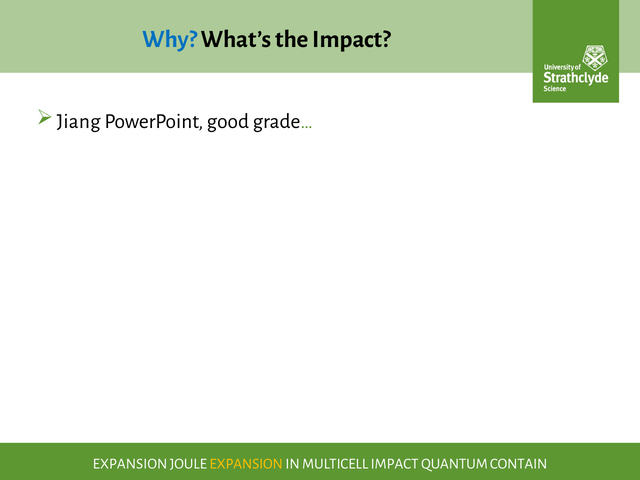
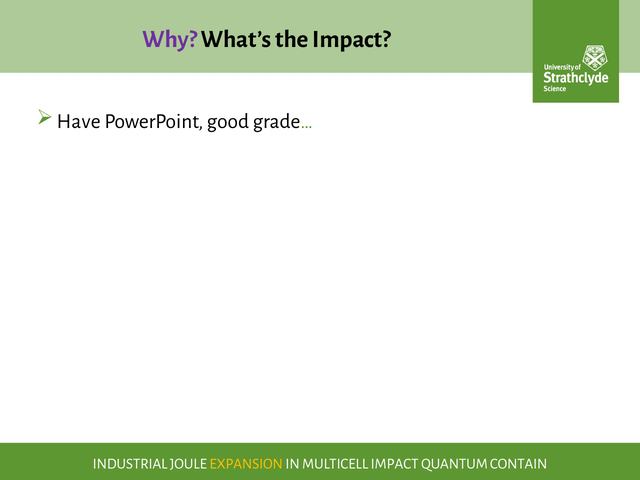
Why colour: blue -> purple
Jiang: Jiang -> Have
EXPANSION at (130, 464): EXPANSION -> INDUSTRIAL
